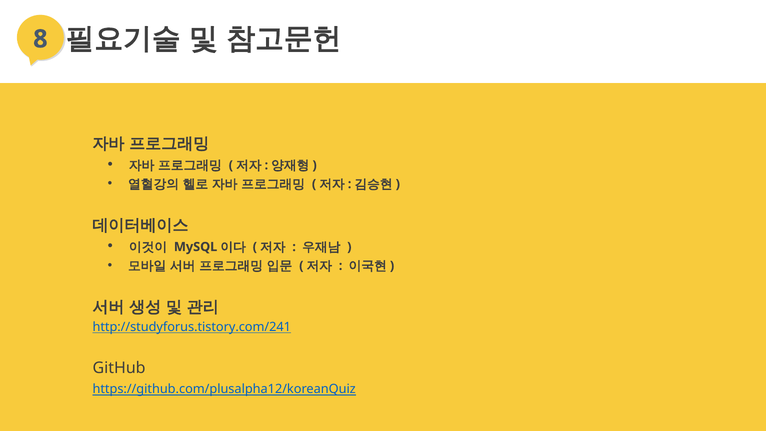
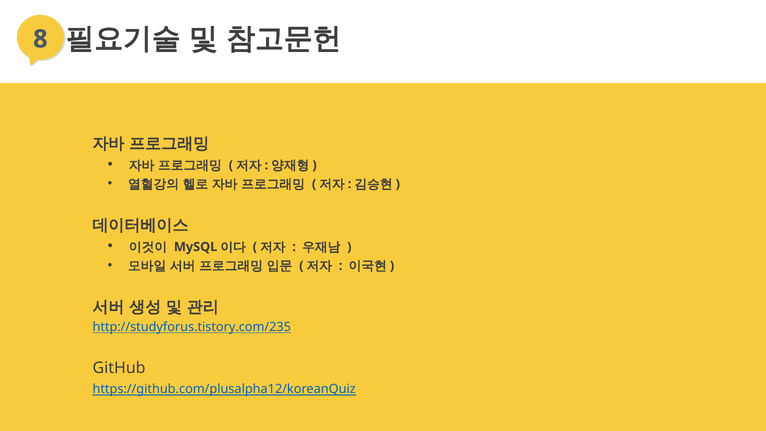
http://studyforus.tistory.com/241: http://studyforus.tistory.com/241 -> http://studyforus.tistory.com/235
